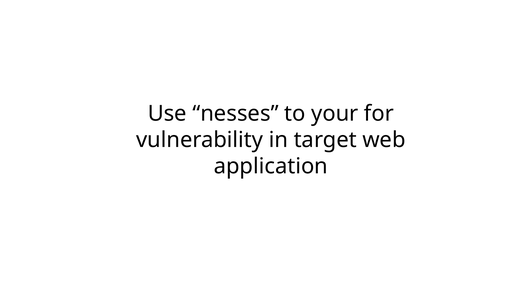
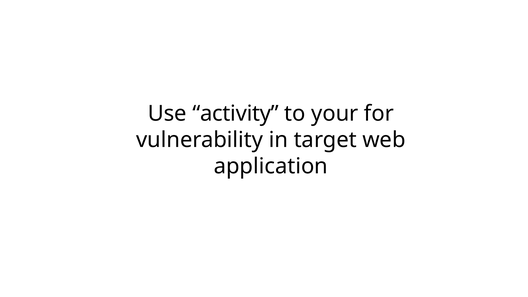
nesses: nesses -> activity
